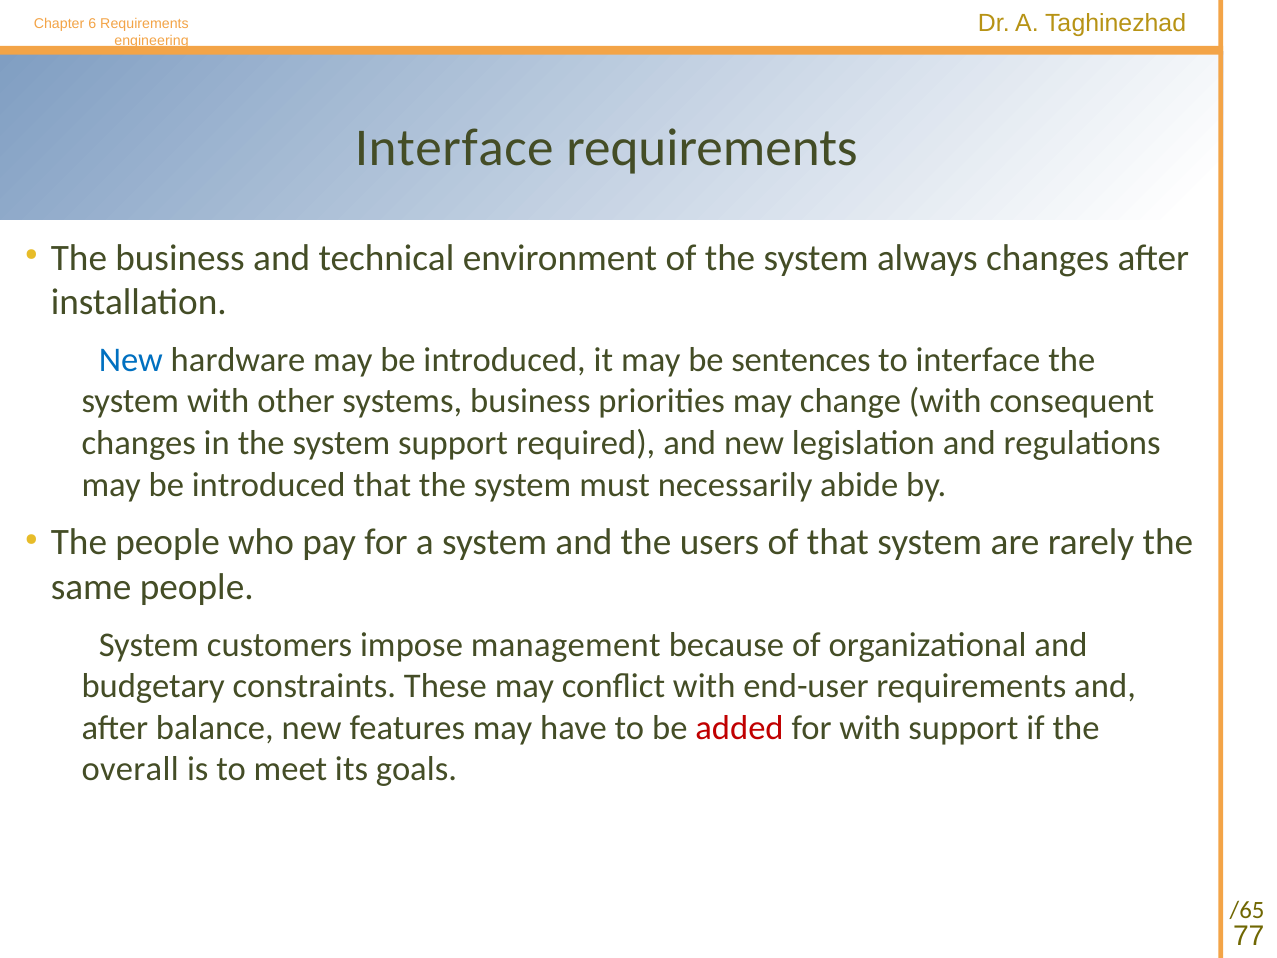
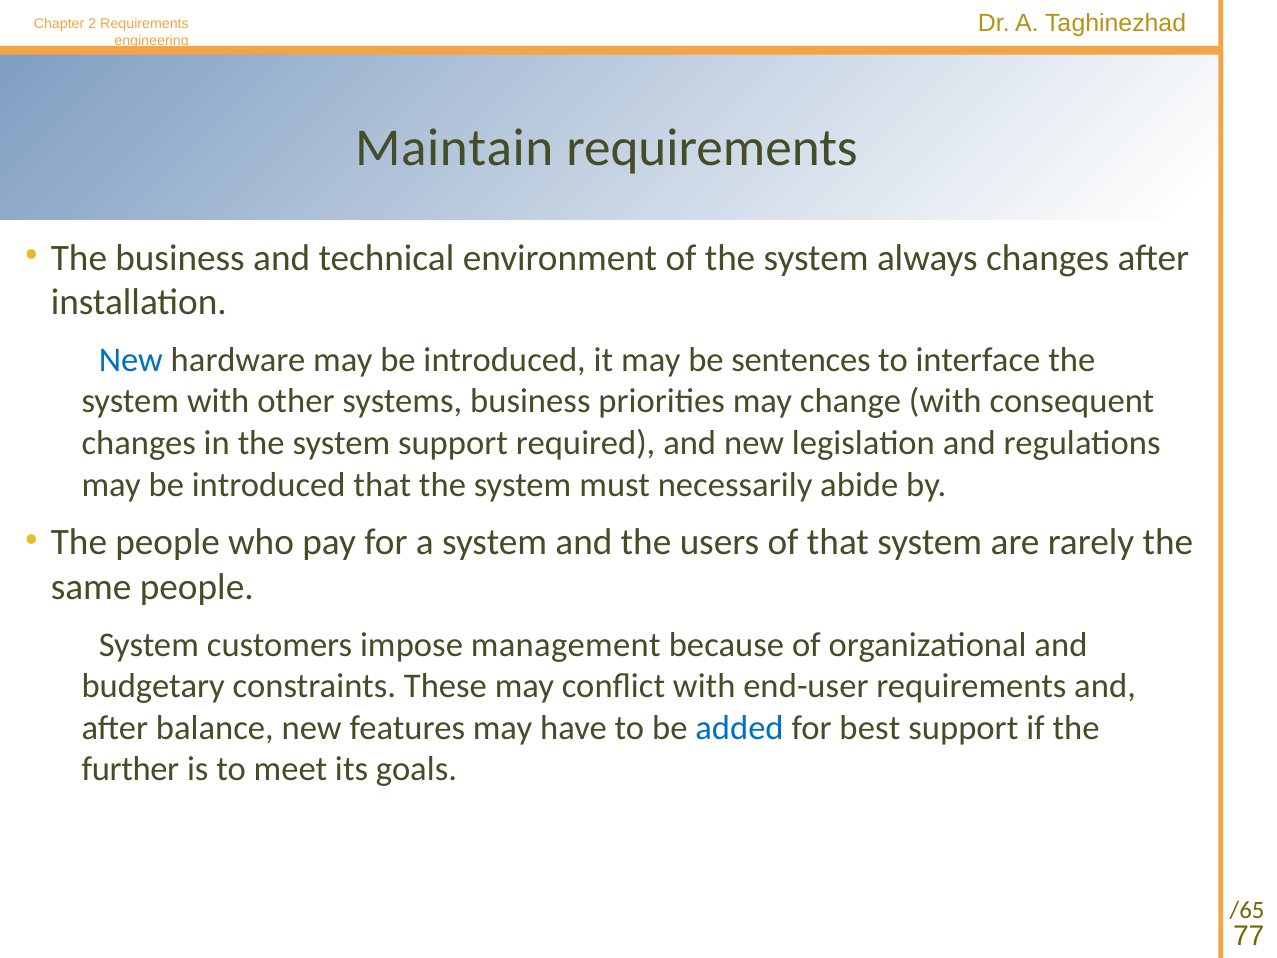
6: 6 -> 2
Interface at (454, 148): Interface -> Maintain
added colour: red -> blue
for with: with -> best
overall: overall -> further
